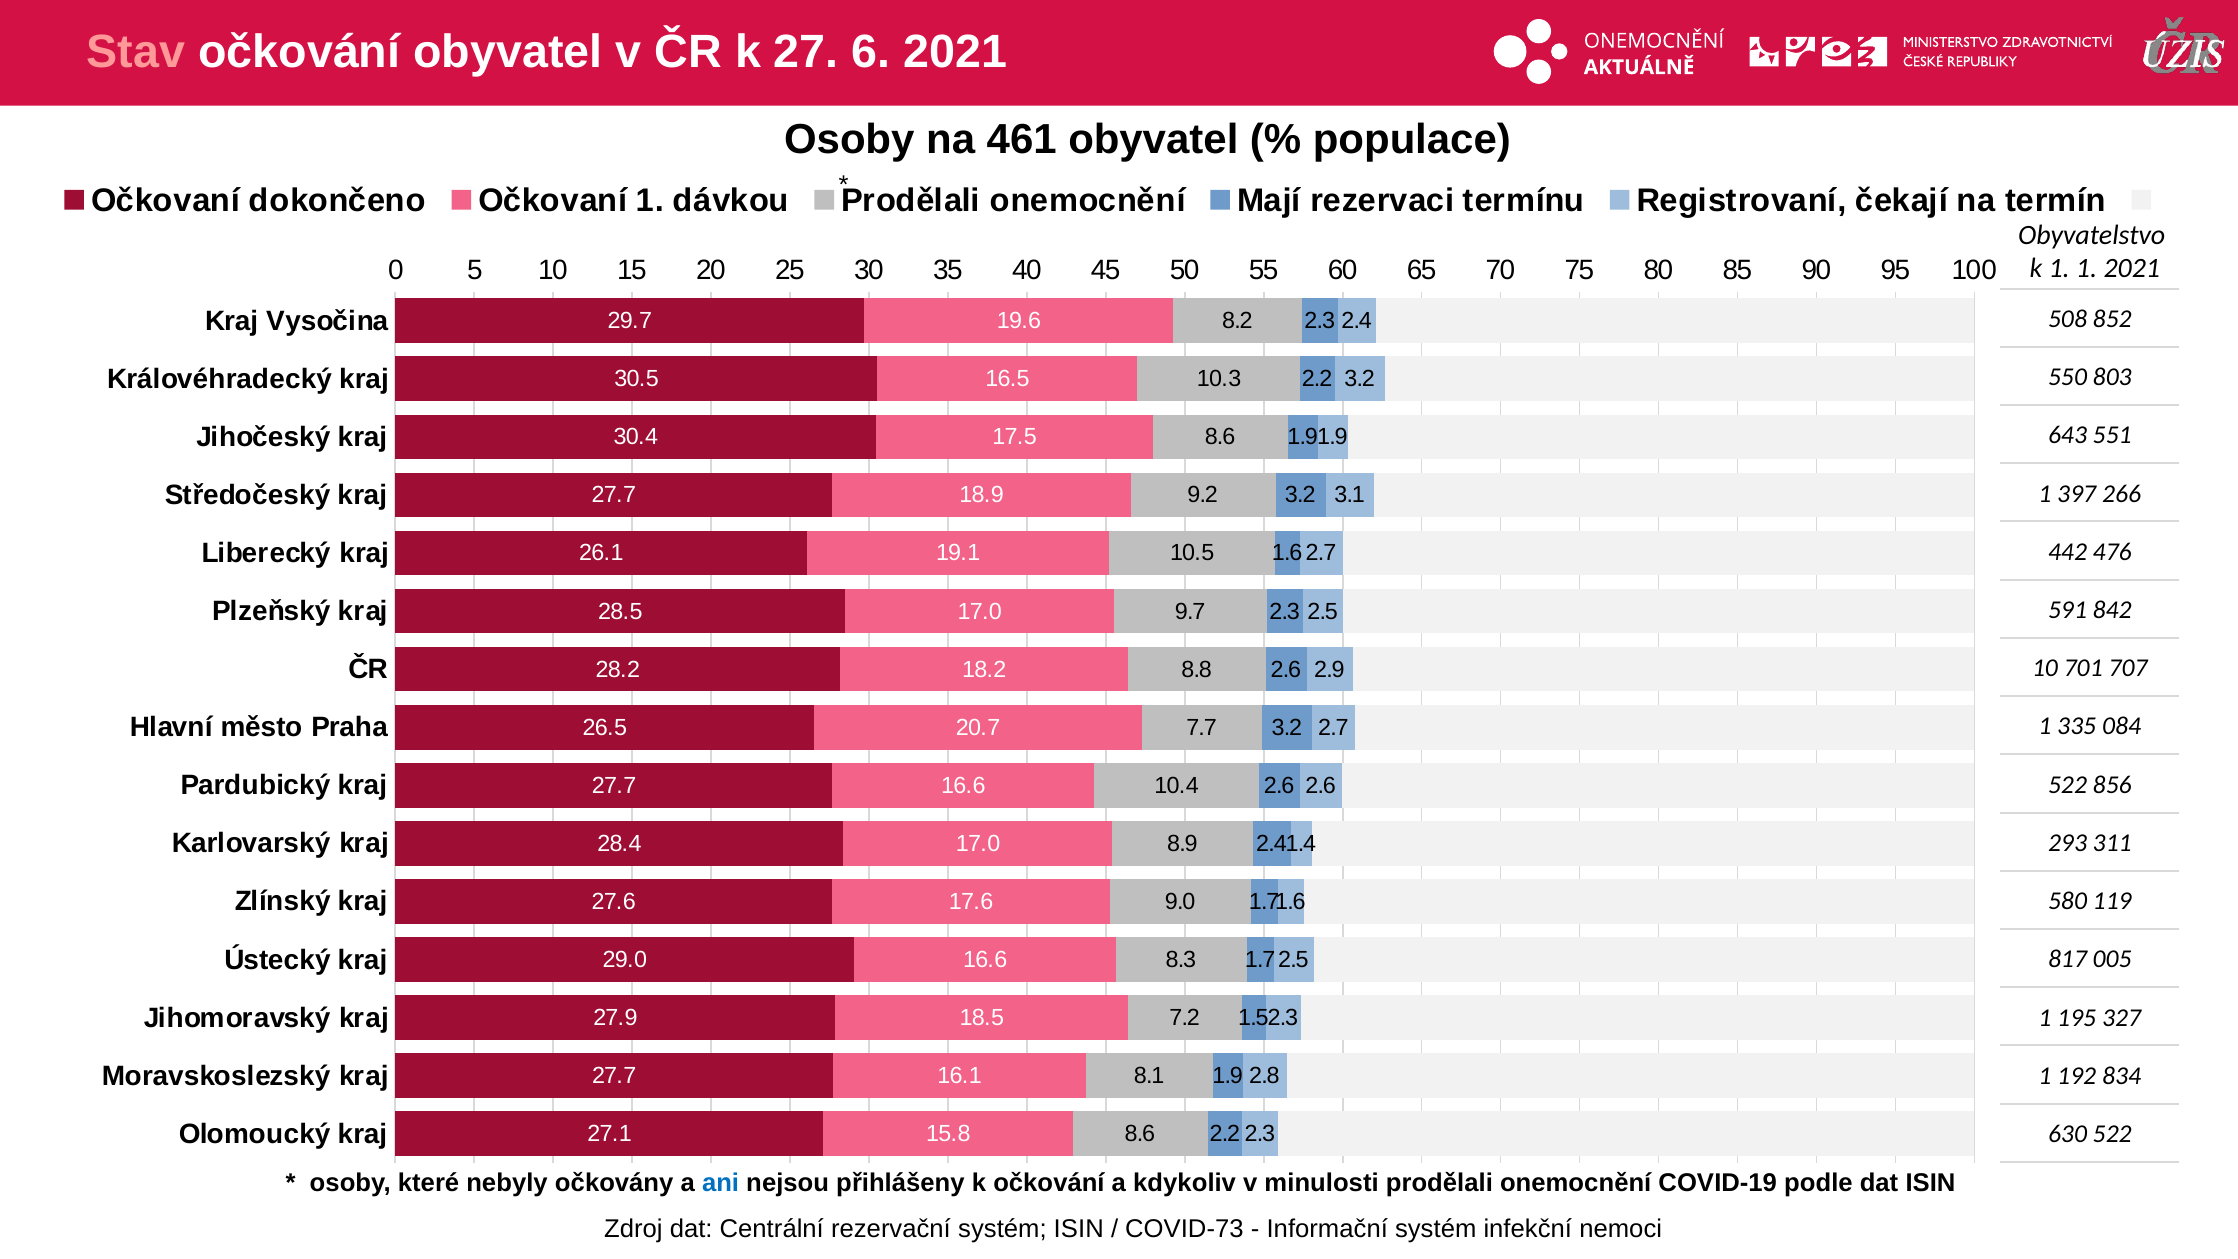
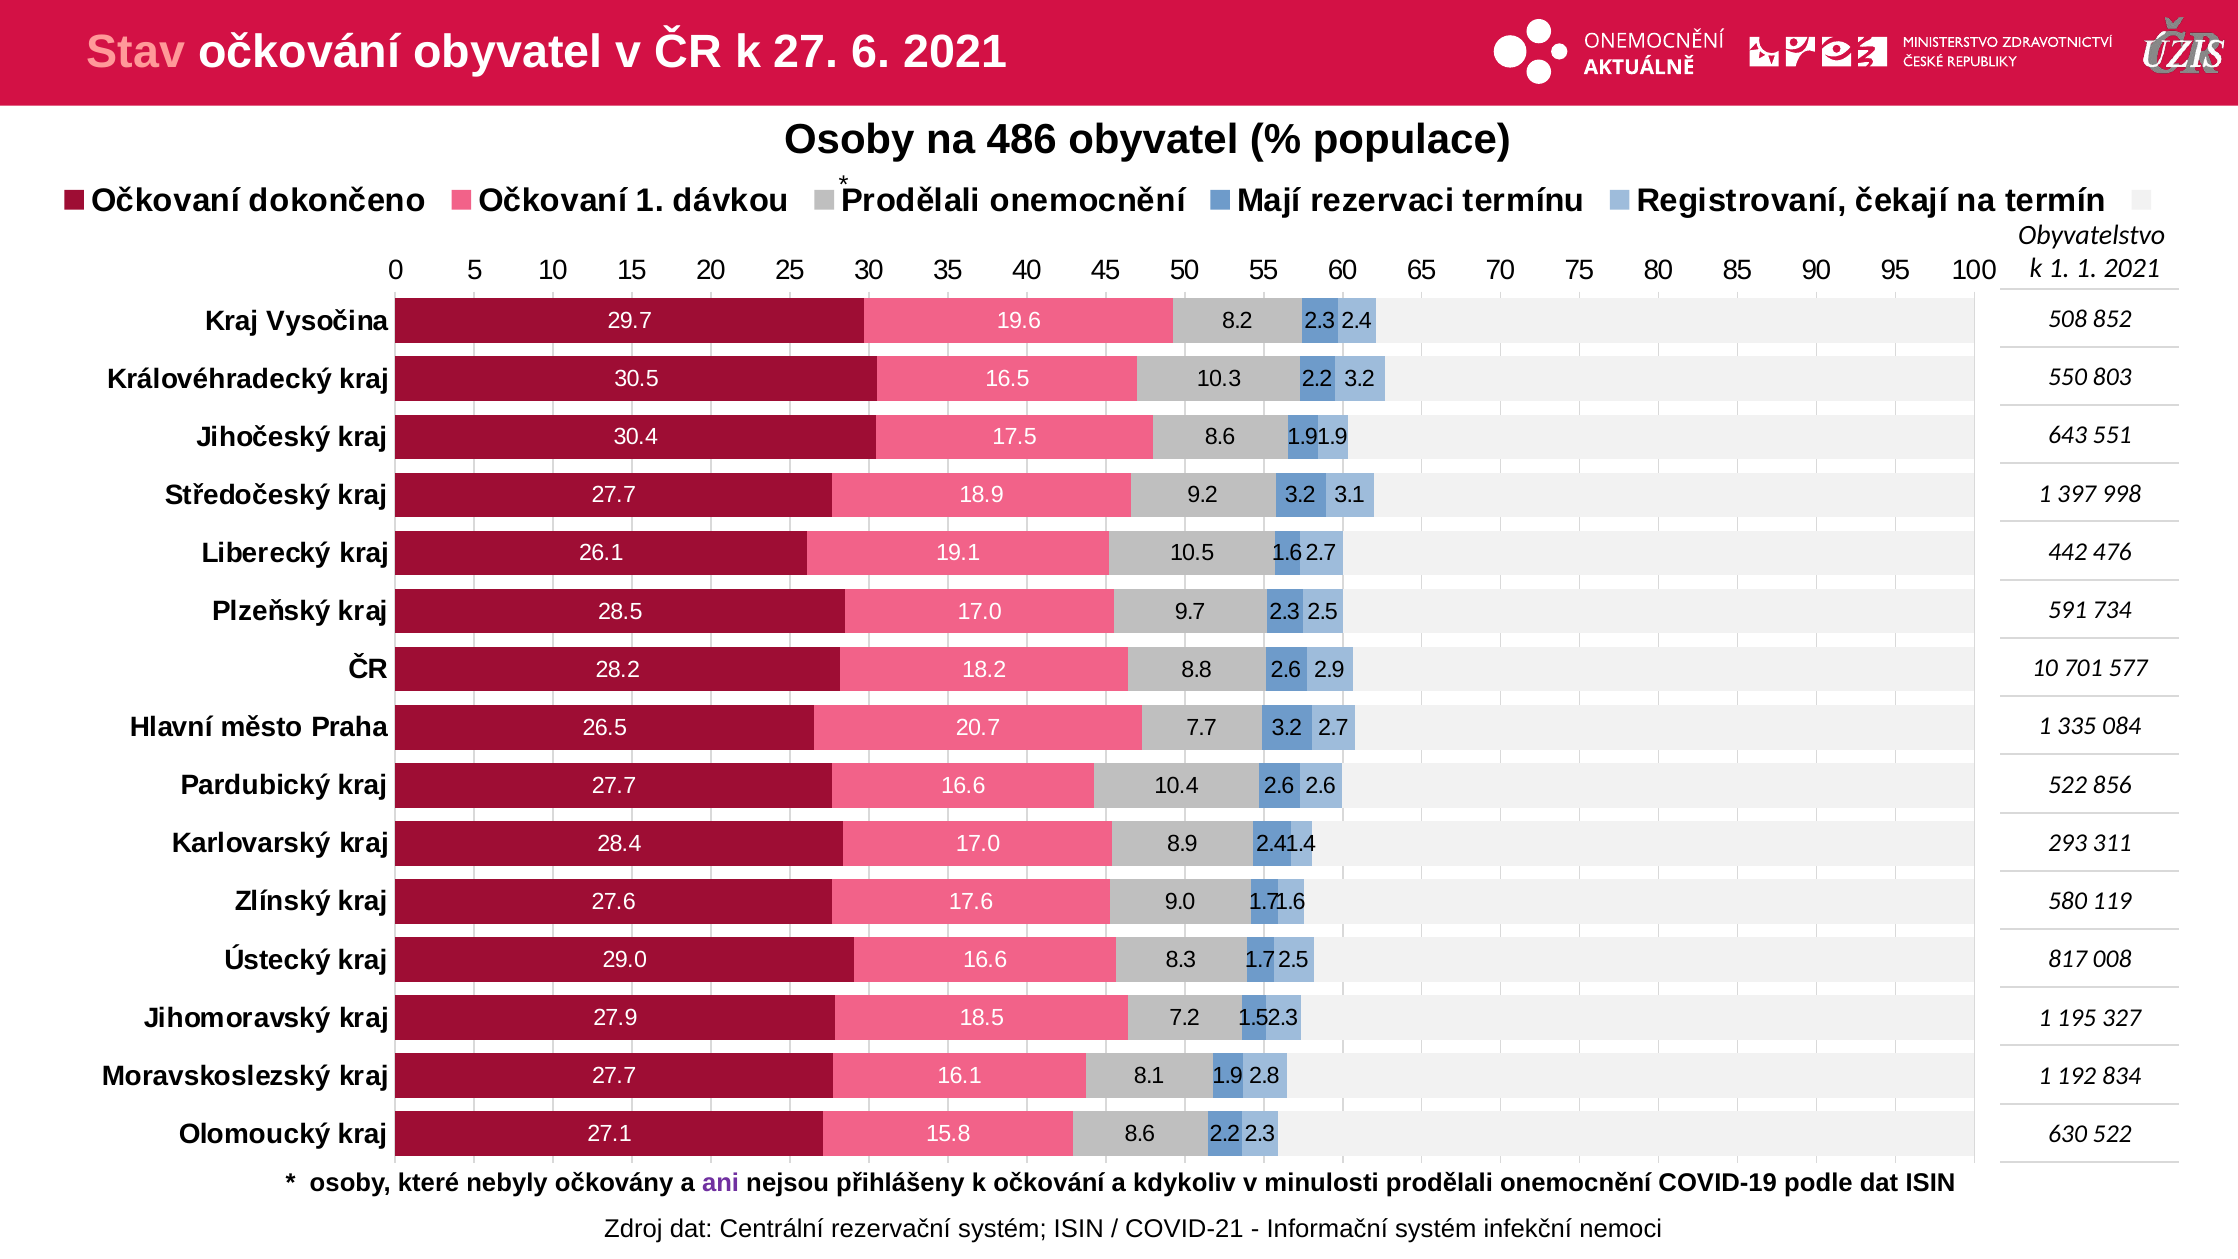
461: 461 -> 486
266: 266 -> 998
842: 842 -> 734
707: 707 -> 577
005: 005 -> 008
ani colour: blue -> purple
COVID-73: COVID-73 -> COVID-21
